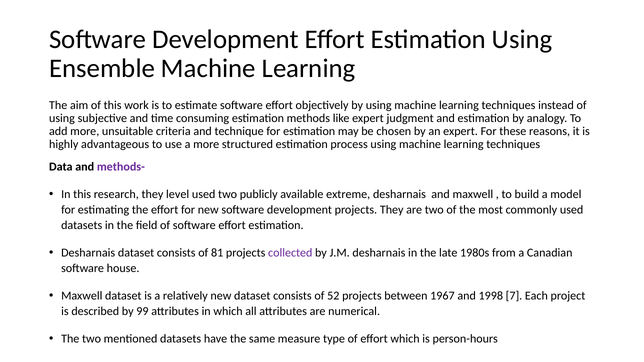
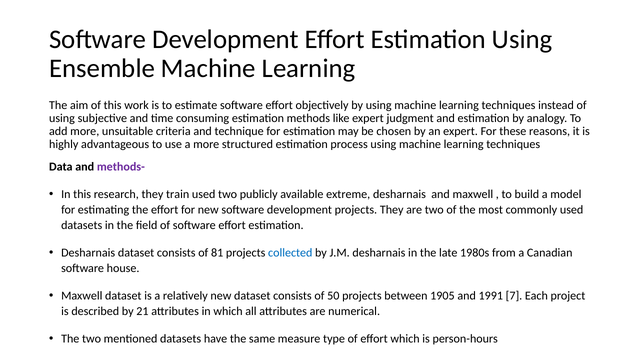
level: level -> train
collected colour: purple -> blue
52: 52 -> 50
1967: 1967 -> 1905
1998: 1998 -> 1991
99: 99 -> 21
